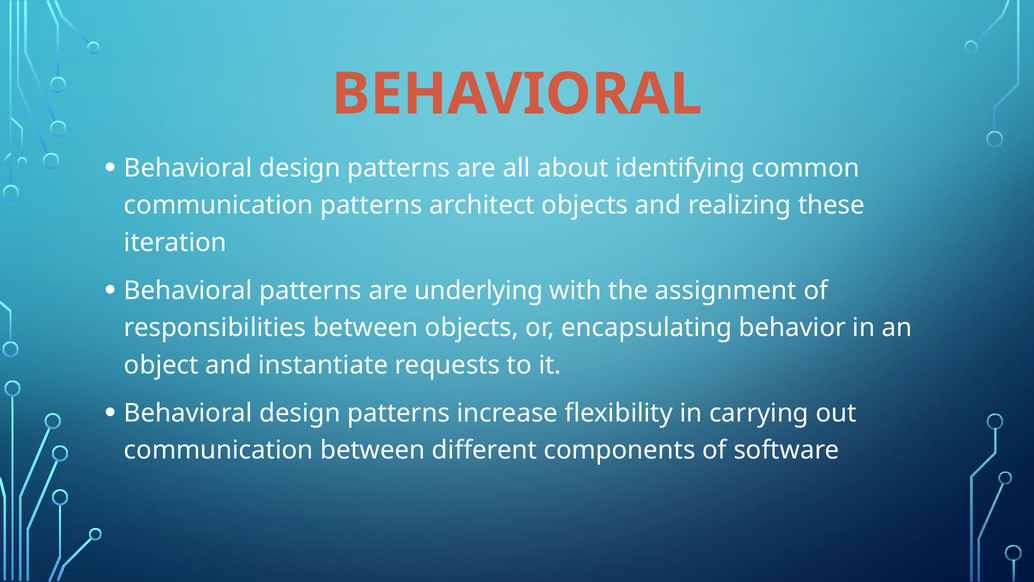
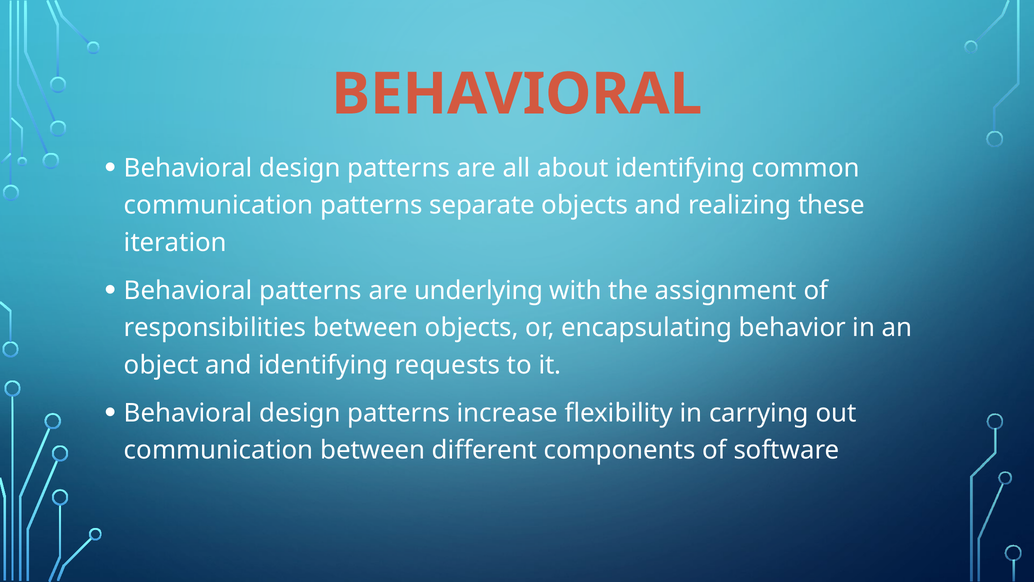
architect: architect -> separate
and instantiate: instantiate -> identifying
